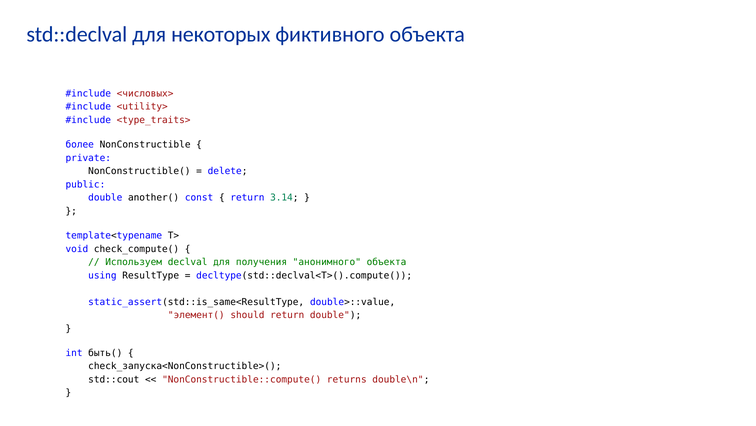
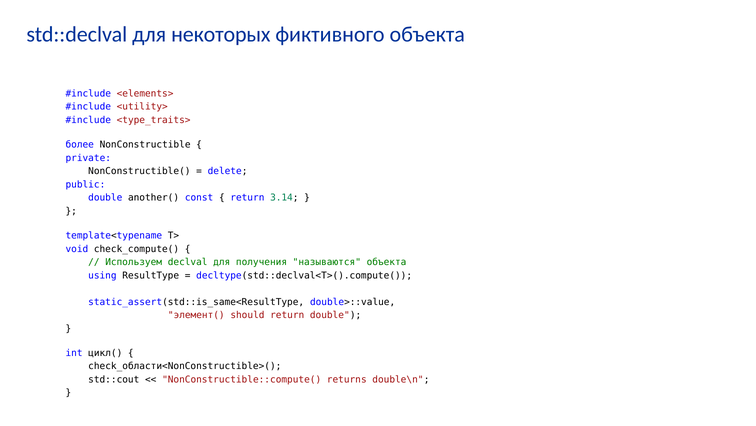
<числовых>: <числовых> -> <elements>
анонимного: анонимного -> называются
быть(: быть( -> цикл(
check_запуска<NonConstructible>(: check_запуска<NonConstructible>( -> check_области<NonConstructible>(
